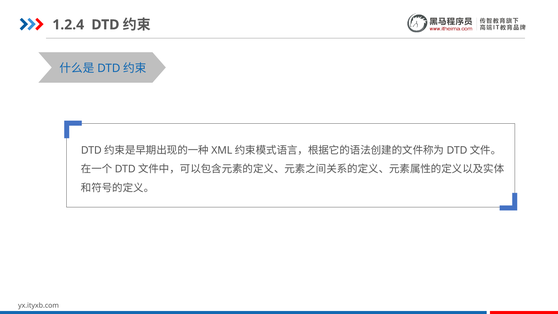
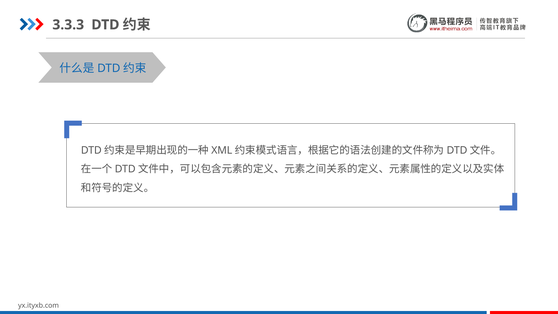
1.2.4: 1.2.4 -> 3.3.3
